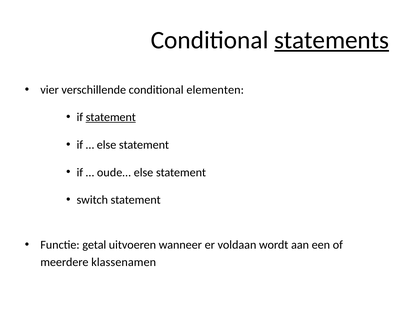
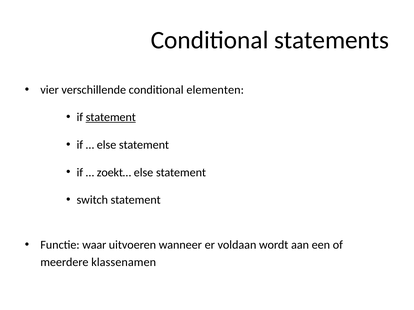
statements underline: present -> none
oude…: oude… -> zoekt…
getal: getal -> waar
